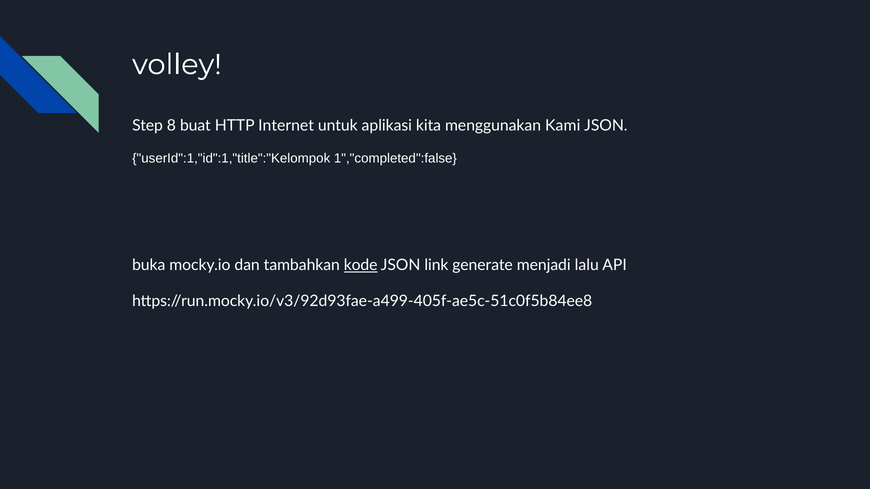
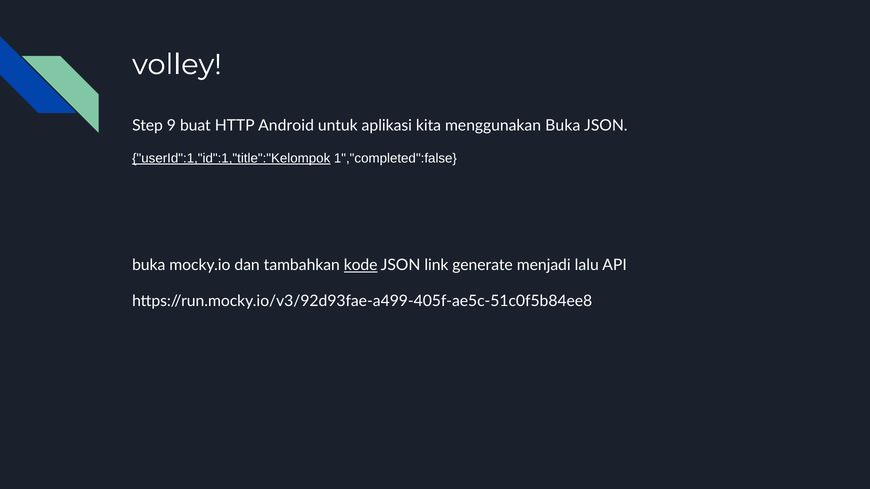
8: 8 -> 9
Internet: Internet -> Android
menggunakan Kami: Kami -> Buka
userId":1,"id":1,"title":"Kelompok underline: none -> present
